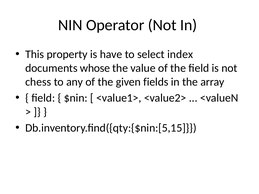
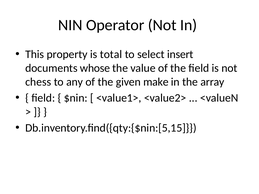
have: have -> total
index: index -> insert
fields: fields -> make
